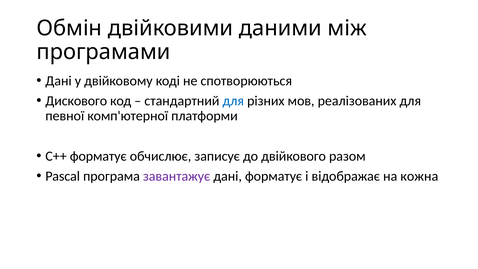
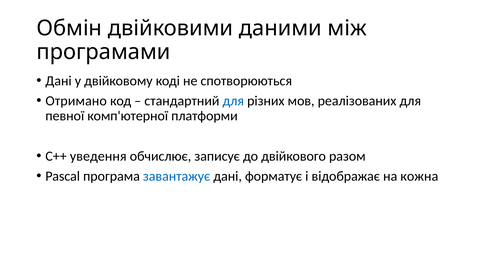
Дискового: Дискового -> Отримано
С++ форматує: форматує -> уведення
завантажує colour: purple -> blue
